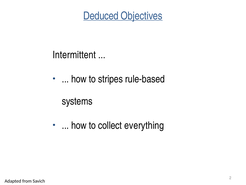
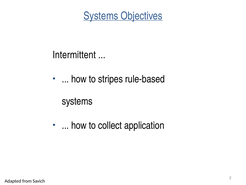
Deduced at (101, 16): Deduced -> Systems
everything: everything -> application
